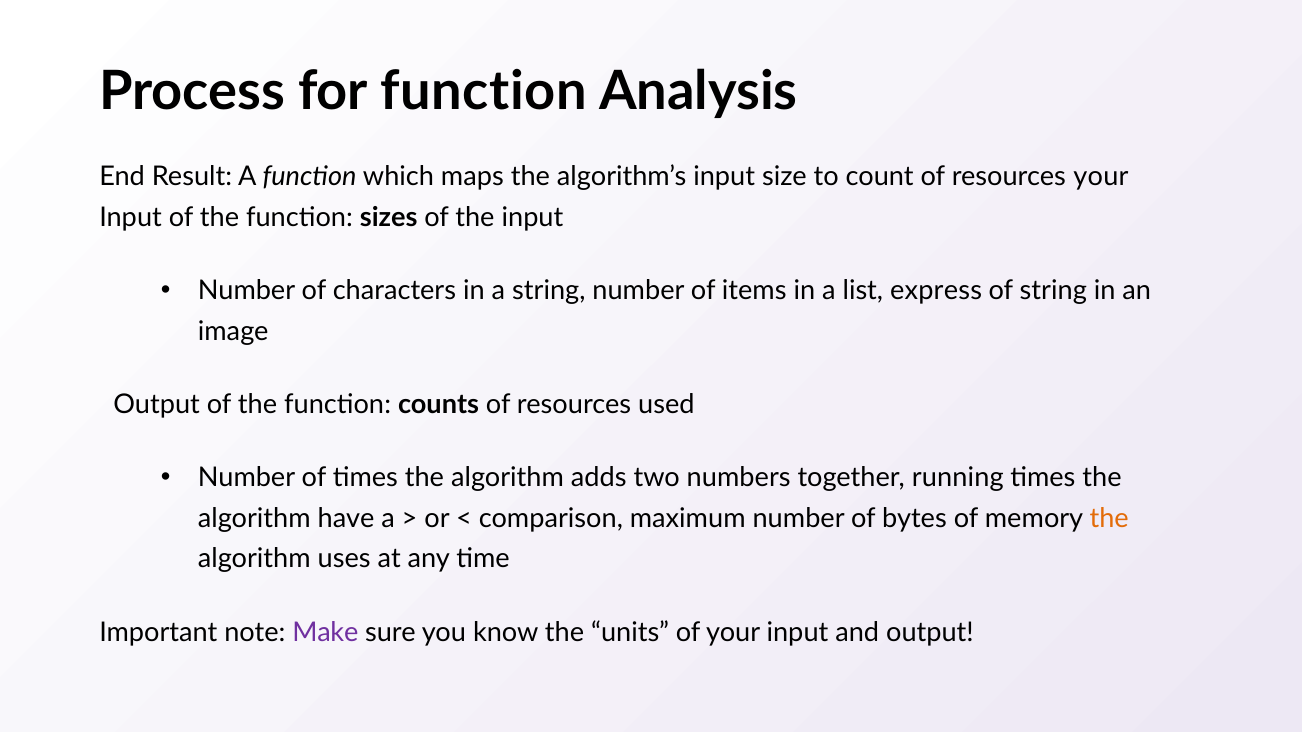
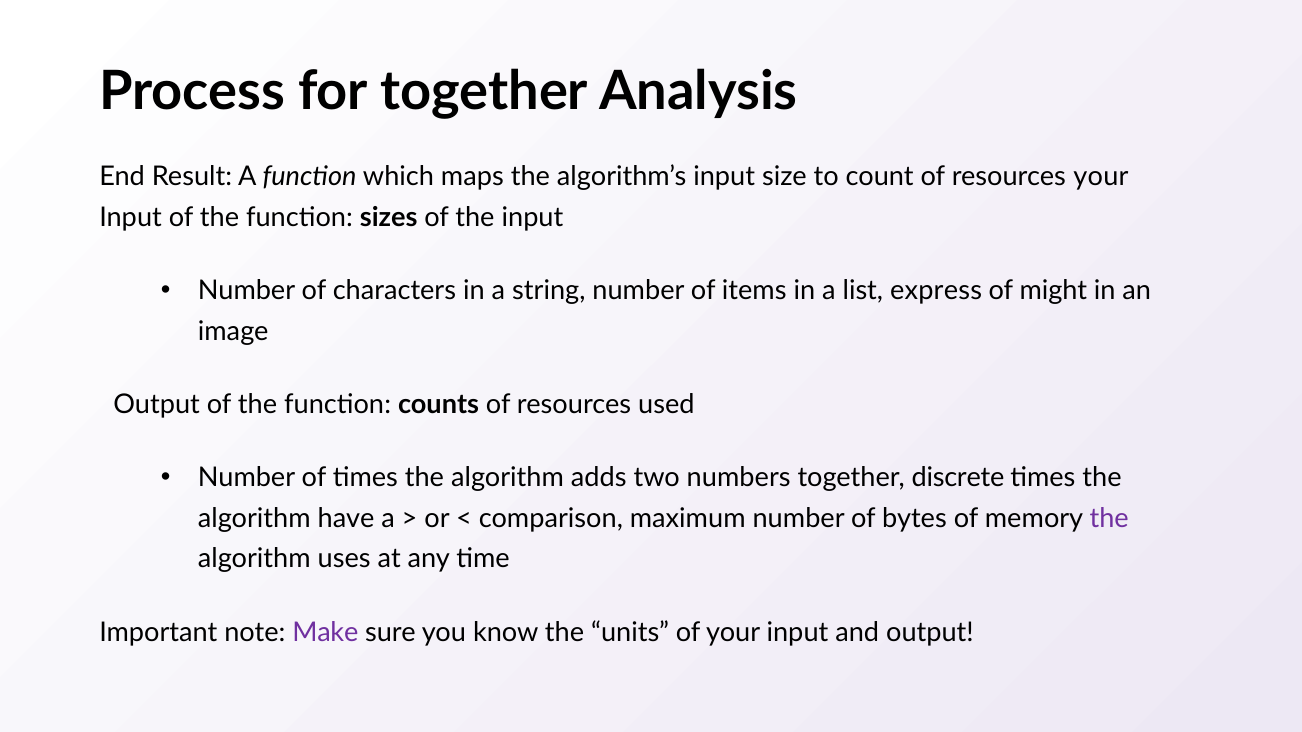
for function: function -> together
of string: string -> might
running: running -> discrete
the at (1109, 519) colour: orange -> purple
